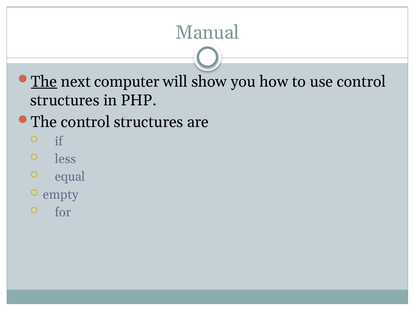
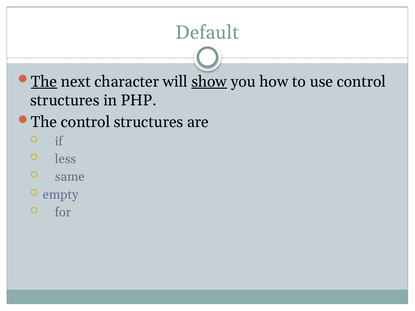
Manual: Manual -> Default
computer: computer -> character
show underline: none -> present
equal: equal -> same
